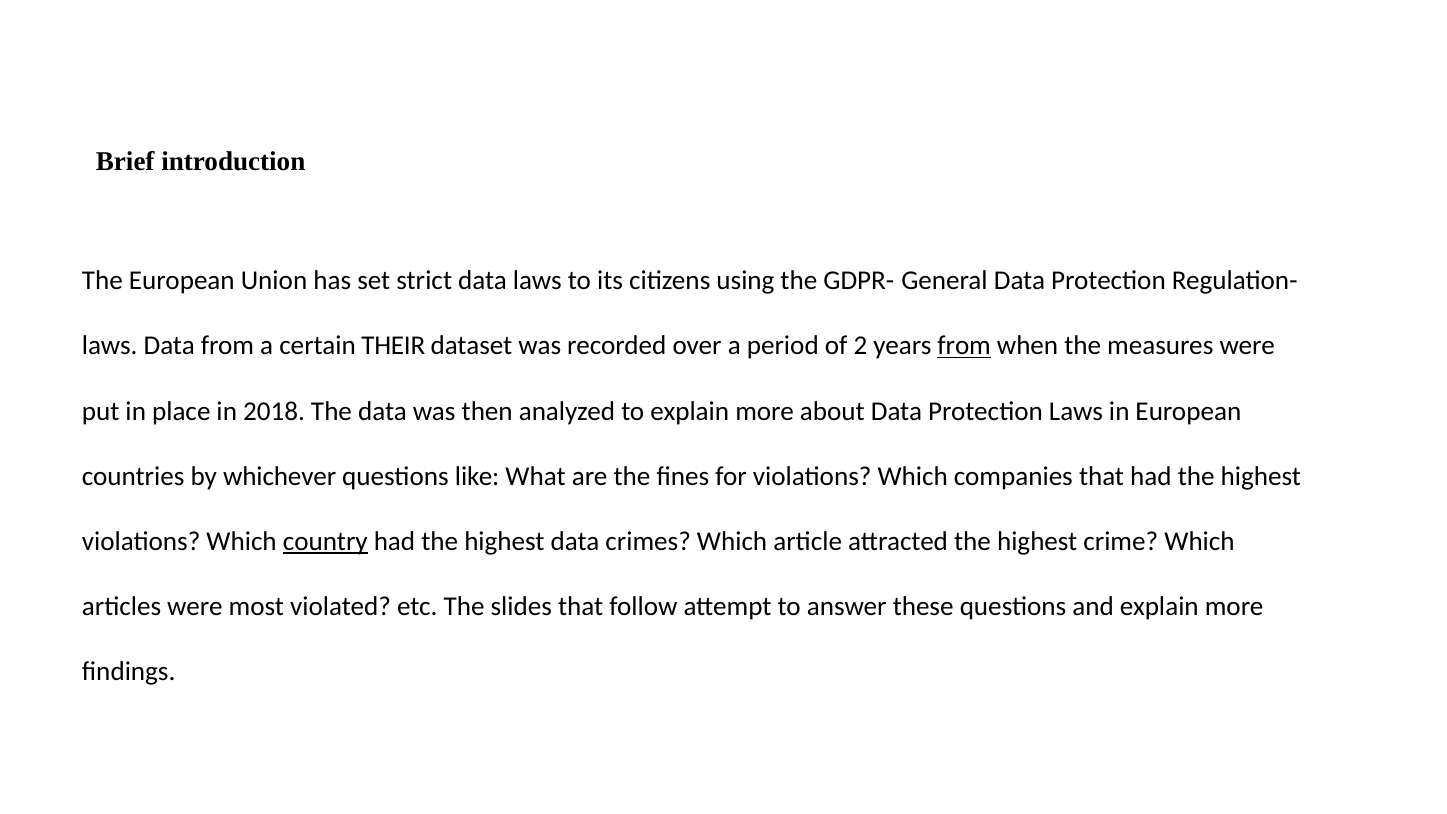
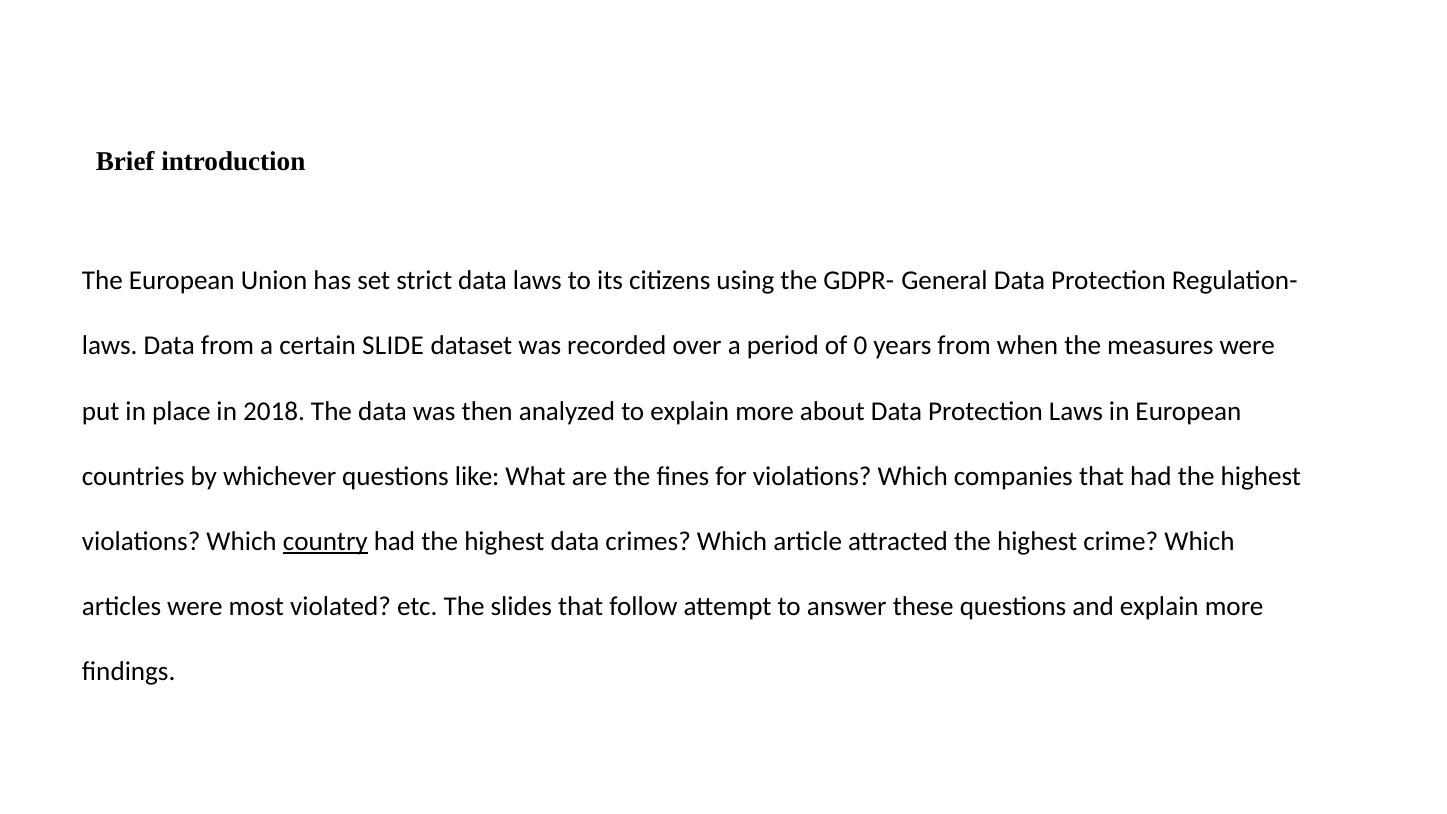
THEIR: THEIR -> SLIDE
2: 2 -> 0
from at (964, 346) underline: present -> none
